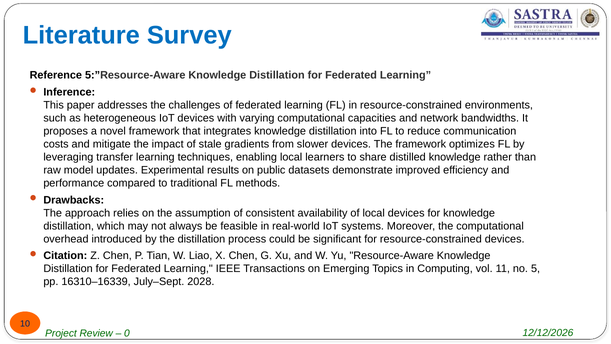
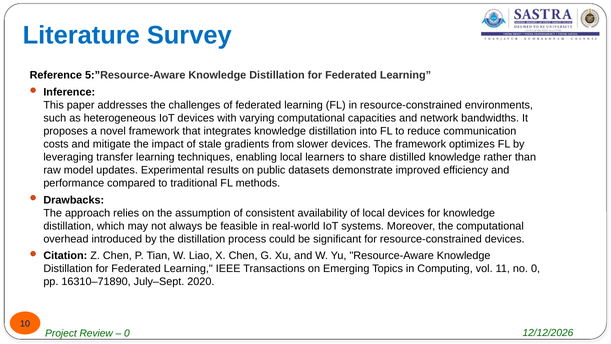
no 5: 5 -> 0
16310–16339: 16310–16339 -> 16310–71890
2028: 2028 -> 2020
